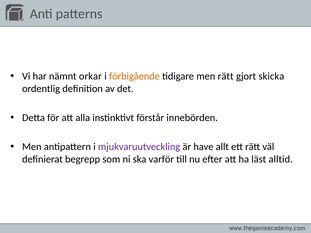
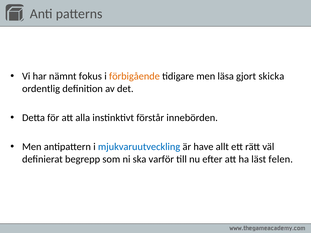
orkar: orkar -> fokus
men rätt: rätt -> läsa
mjukvaruutveckling colour: purple -> blue
alltid: alltid -> felen
